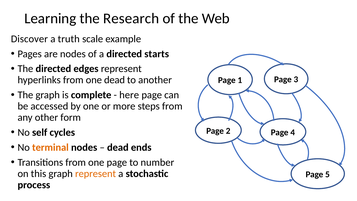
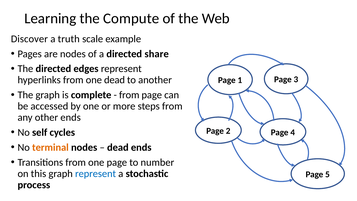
Research: Research -> Compute
starts: starts -> share
here at (129, 95): here -> from
other form: form -> ends
represent at (96, 173) colour: orange -> blue
